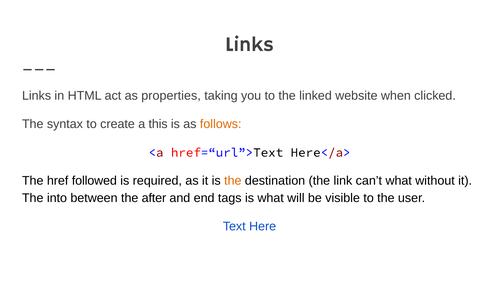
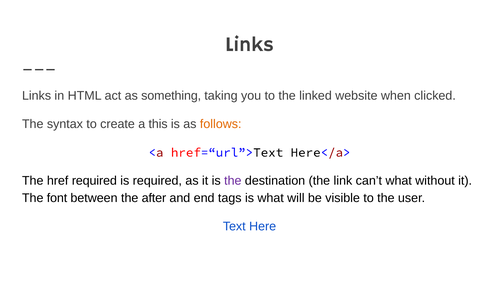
properties: properties -> something
href followed: followed -> required
the at (233, 181) colour: orange -> purple
into: into -> font
